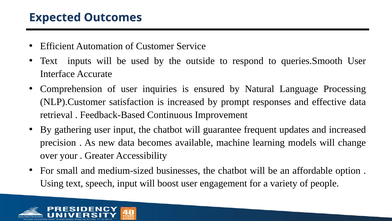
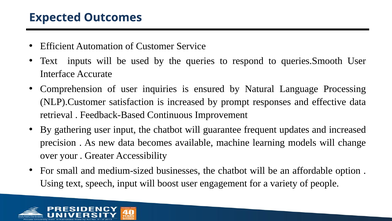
outside: outside -> queries
